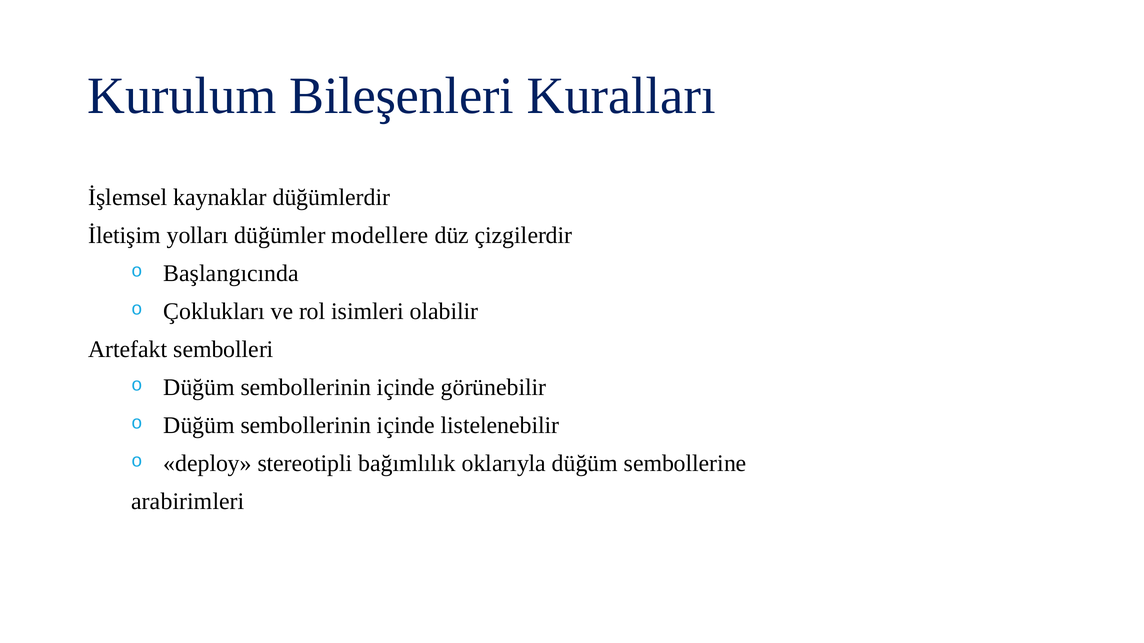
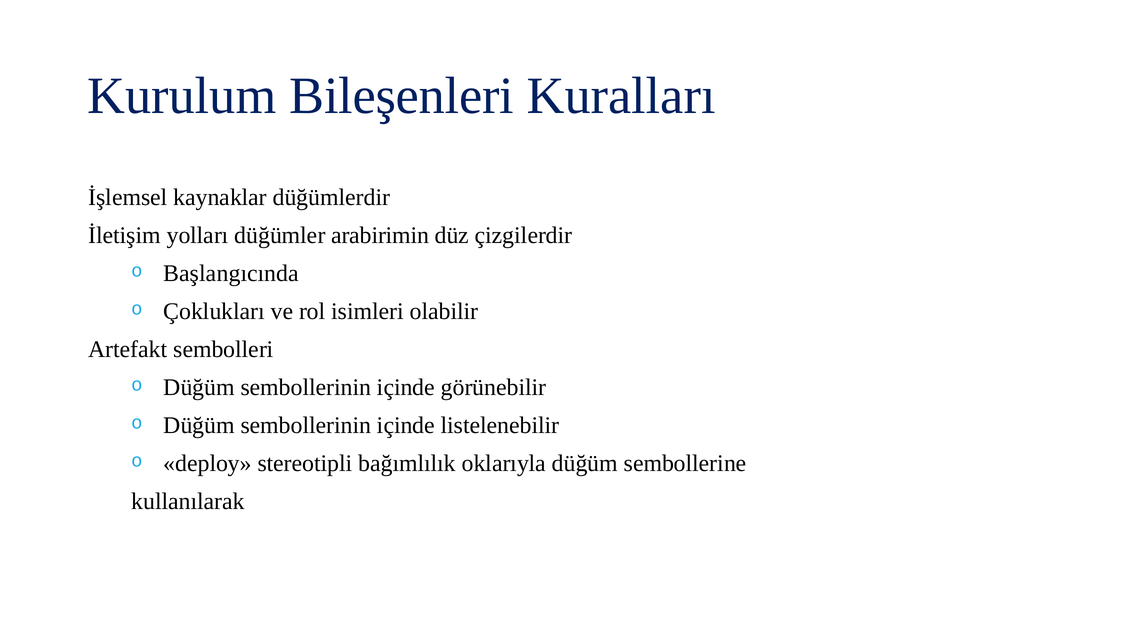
modellere: modellere -> arabirimin
arabirimleri: arabirimleri -> kullanılarak
